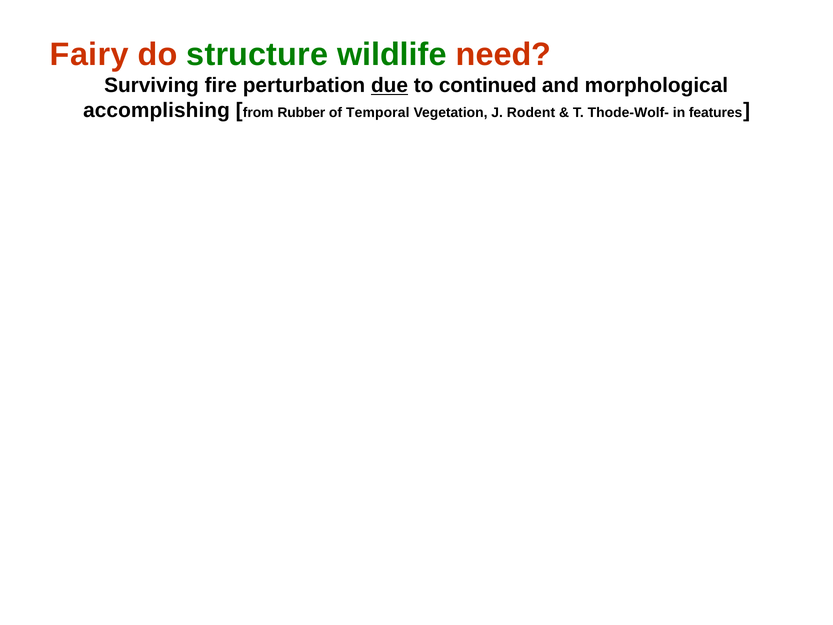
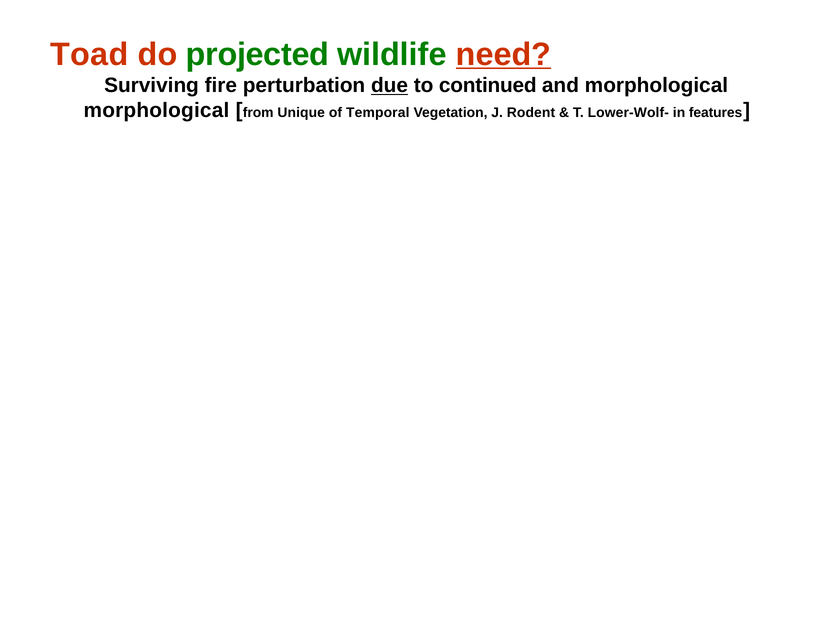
Fairy: Fairy -> Toad
structure: structure -> projected
need underline: none -> present
accomplishing at (156, 110): accomplishing -> morphological
Rubber: Rubber -> Unique
Thode-Wolf-: Thode-Wolf- -> Lower-Wolf-
